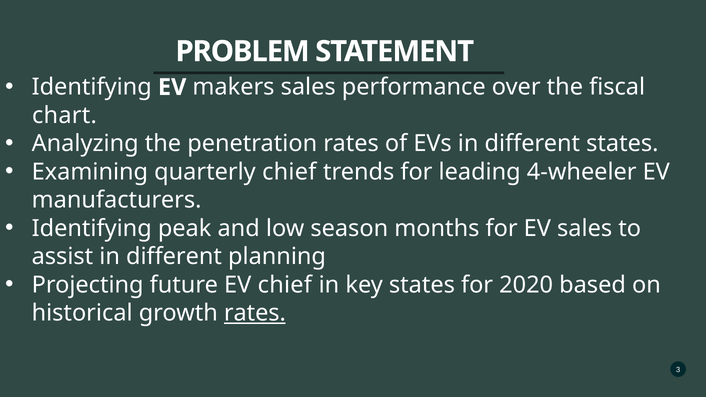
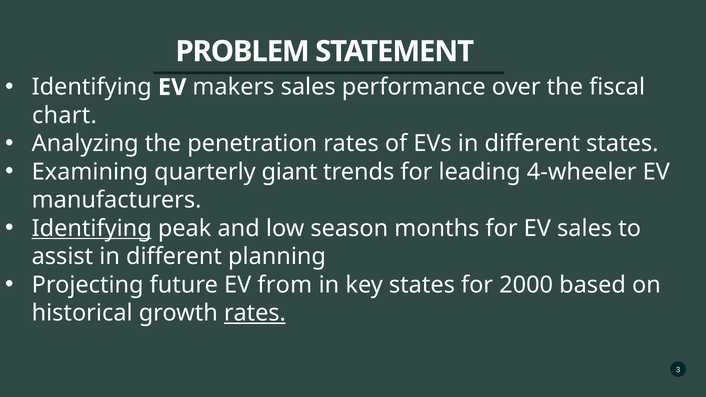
quarterly chief: chief -> giant
Identifying at (92, 228) underline: none -> present
EV chief: chief -> from
2020: 2020 -> 2000
